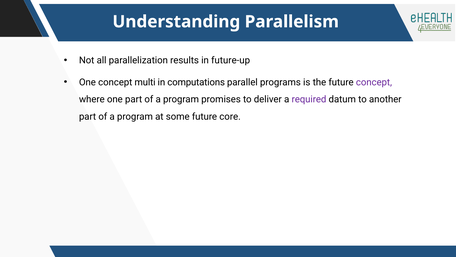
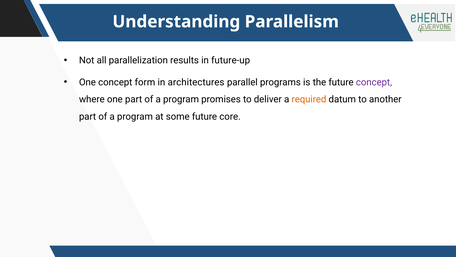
multi: multi -> form
computations: computations -> architectures
required colour: purple -> orange
